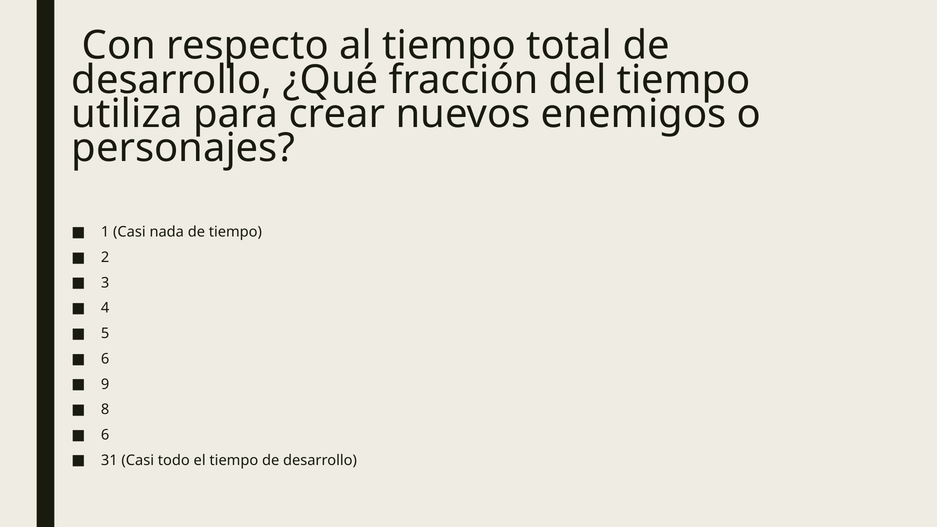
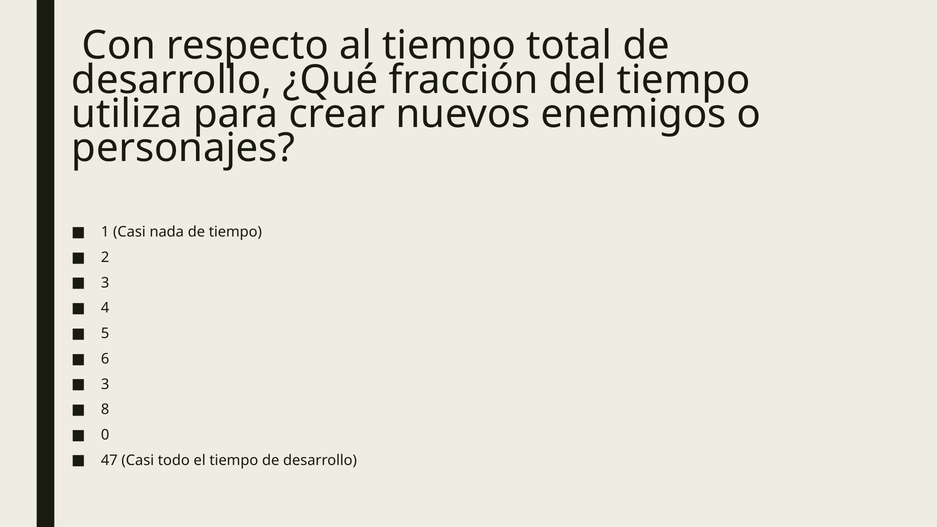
9 at (105, 384): 9 -> 3
6 at (105, 435): 6 -> 0
31: 31 -> 47
